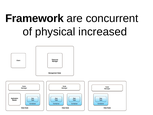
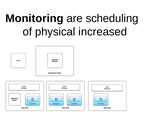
Framework: Framework -> Monitoring
concurrent: concurrent -> scheduling
